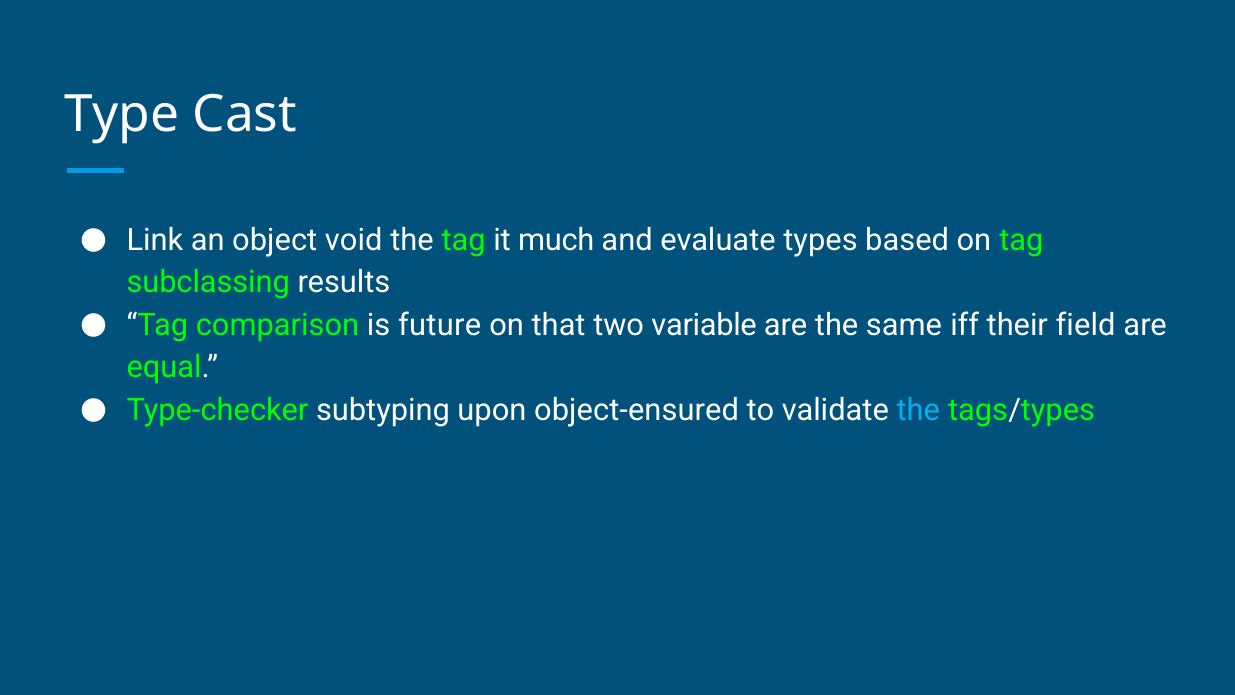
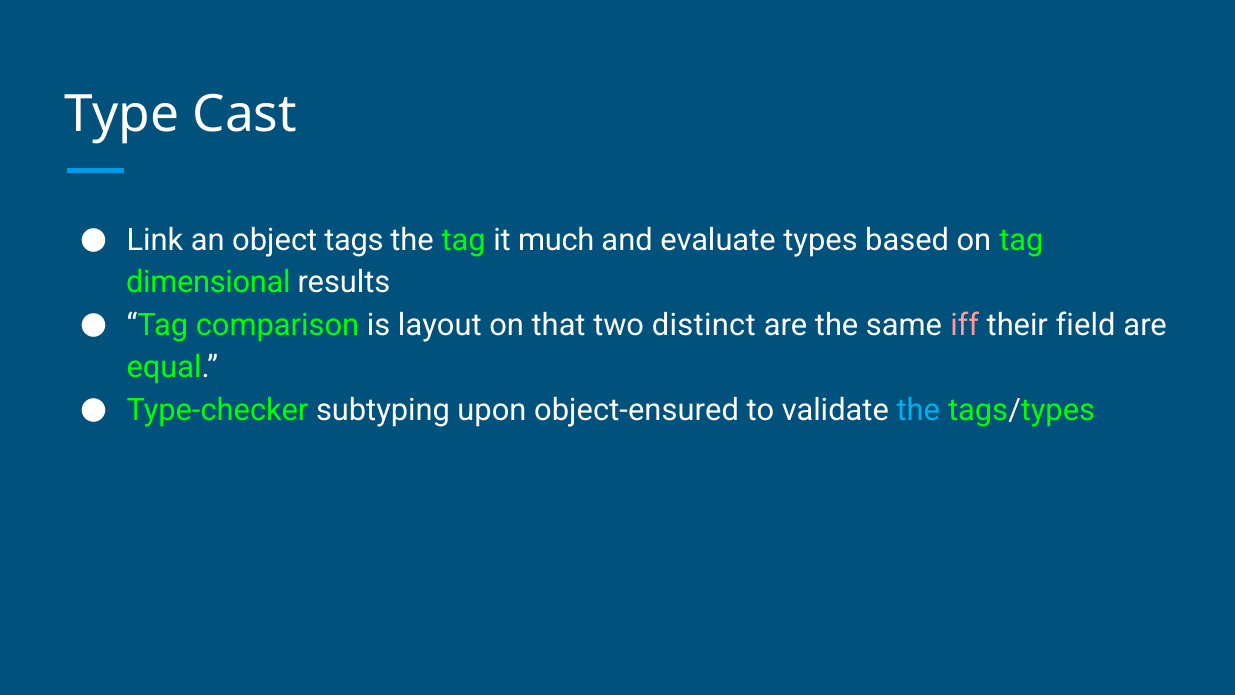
void: void -> tags
subclassing: subclassing -> dimensional
future: future -> layout
variable: variable -> distinct
iff colour: white -> pink
